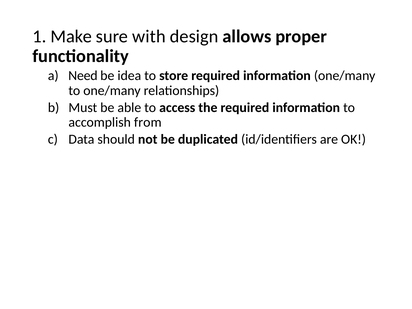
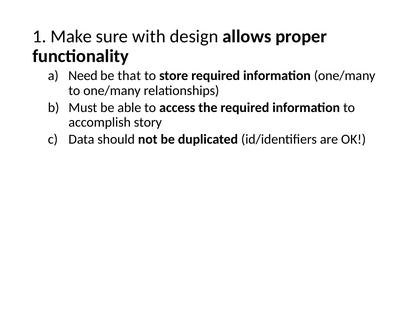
idea: idea -> that
from: from -> story
